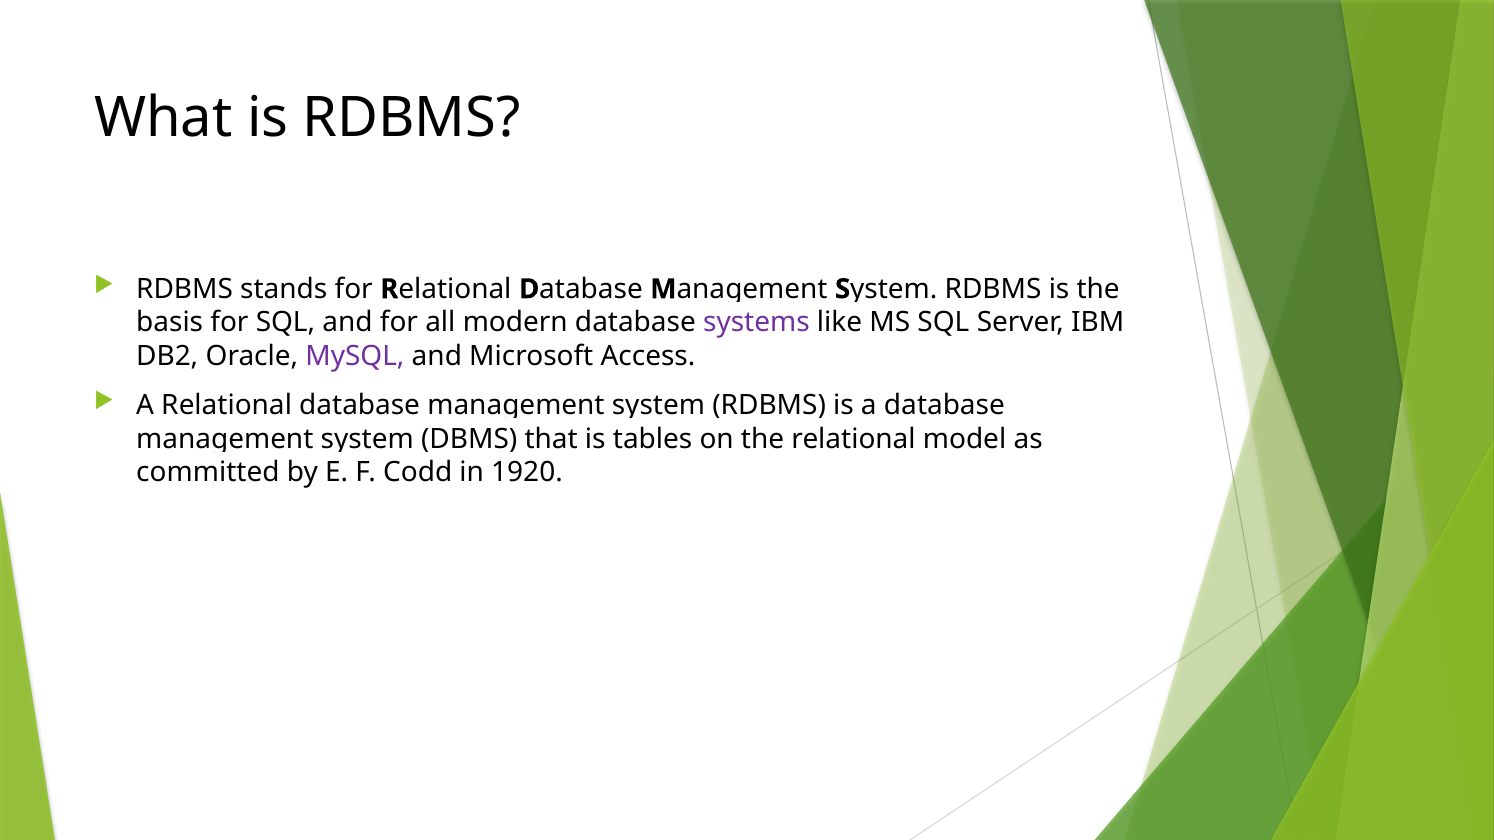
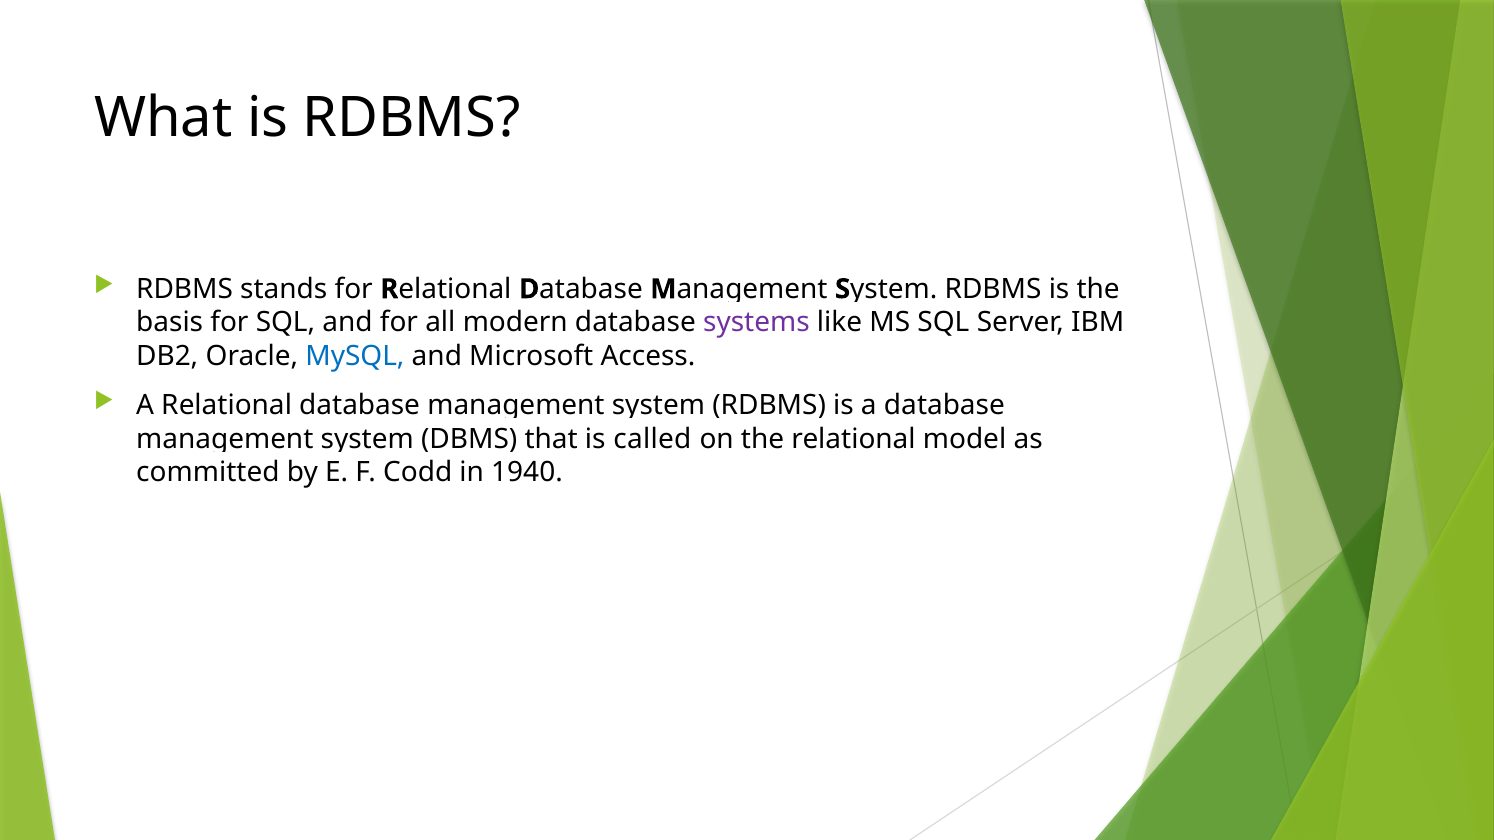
MySQL colour: purple -> blue
tables: tables -> called
1920: 1920 -> 1940
